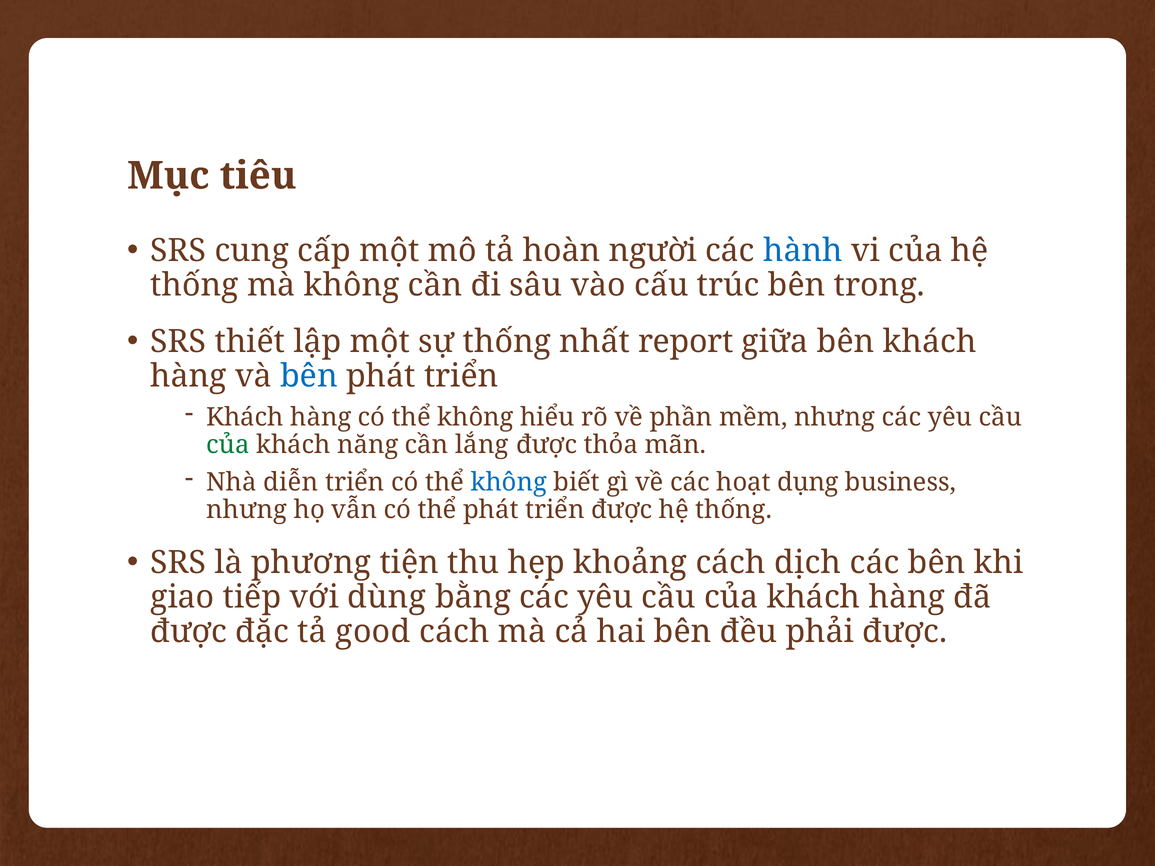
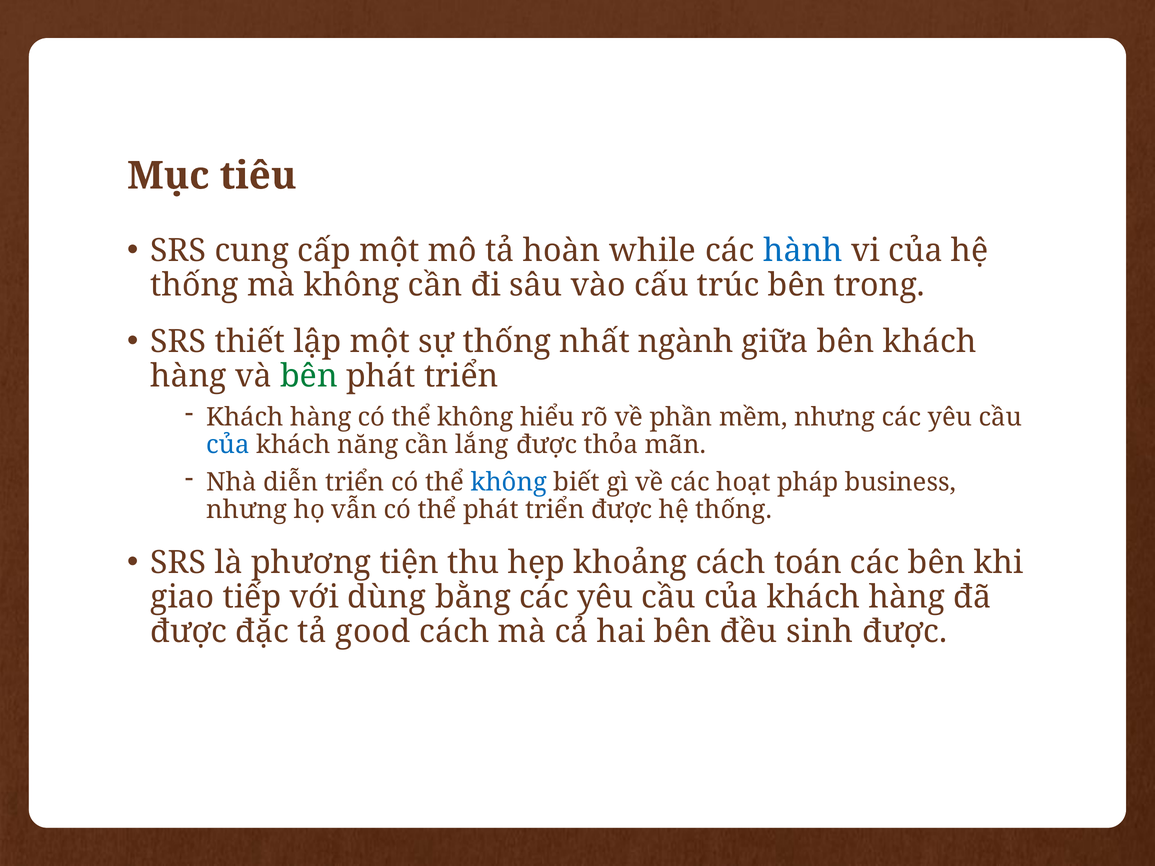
người: người -> while
report: report -> ngành
bên at (309, 376) colour: blue -> green
của at (228, 445) colour: green -> blue
dụng: dụng -> pháp
dịch: dịch -> toán
phải: phải -> sinh
